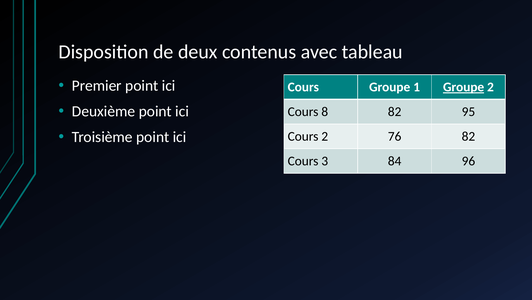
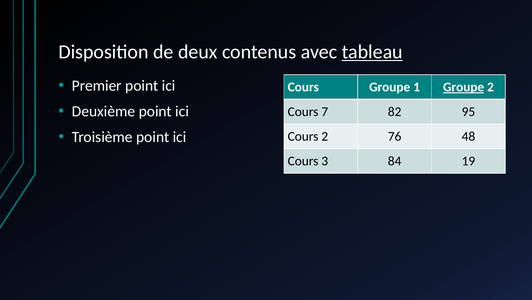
tableau underline: none -> present
8: 8 -> 7
76 82: 82 -> 48
96: 96 -> 19
